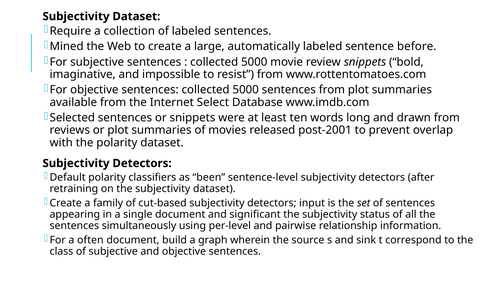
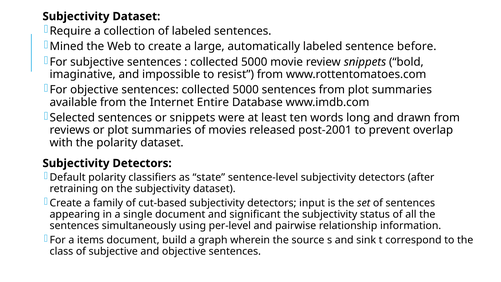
Select: Select -> Entire
been: been -> state
often: often -> items
